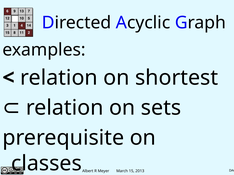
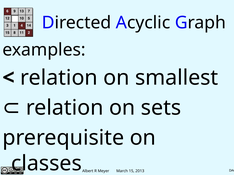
shortest: shortest -> smallest
